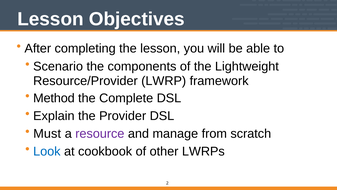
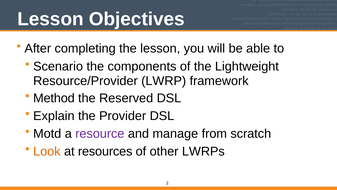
Complete: Complete -> Reserved
Must: Must -> Motd
Look colour: blue -> orange
cookbook: cookbook -> resources
